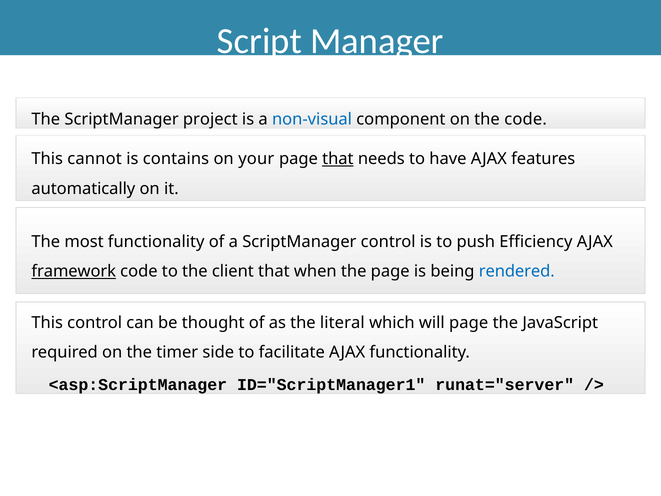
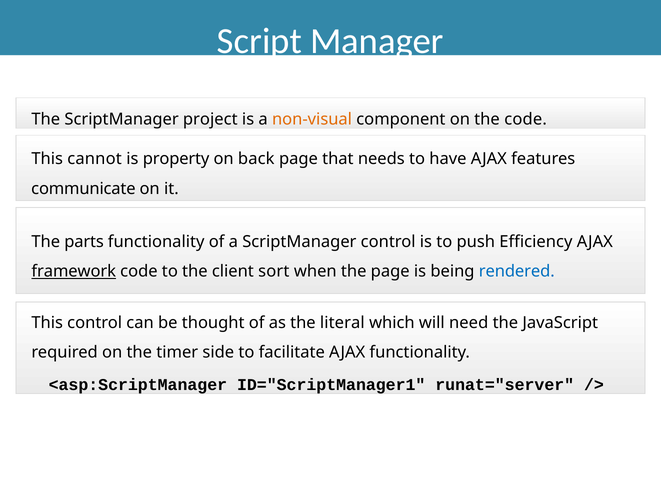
non-visual colour: blue -> orange
contains: contains -> property
your: your -> back
that at (338, 159) underline: present -> none
automatically: automatically -> communicate
most: most -> parts
client that: that -> sort
will page: page -> need
